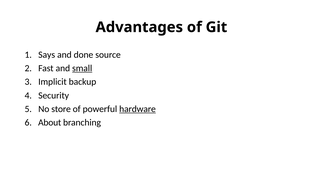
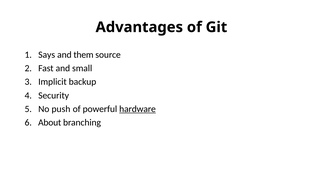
done: done -> them
small underline: present -> none
store: store -> push
